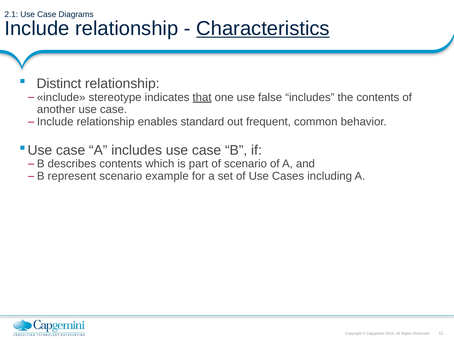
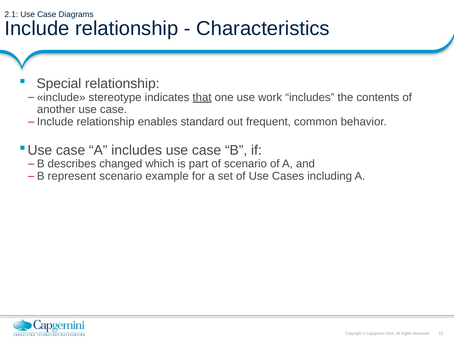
Characteristics underline: present -> none
Distinct: Distinct -> Special
false: false -> work
describes contents: contents -> changed
